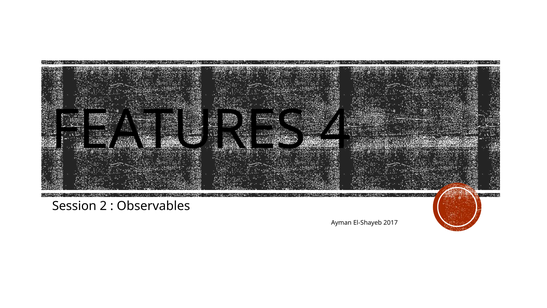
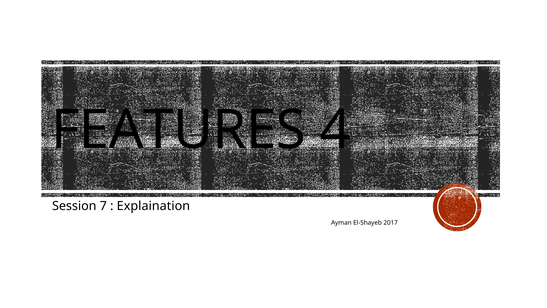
2: 2 -> 7
Observables: Observables -> Explaination
